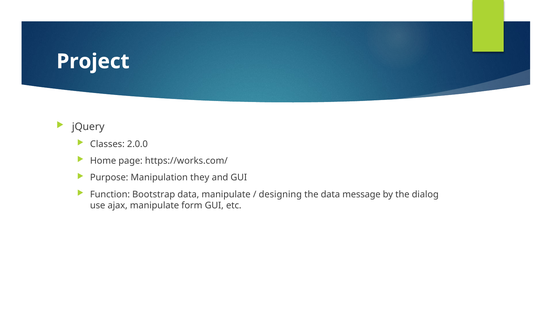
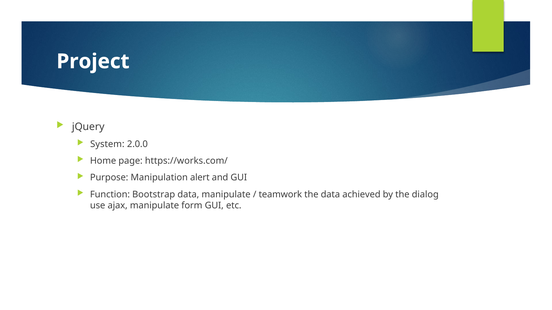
Classes: Classes -> System
they: they -> alert
designing: designing -> teamwork
message: message -> achieved
